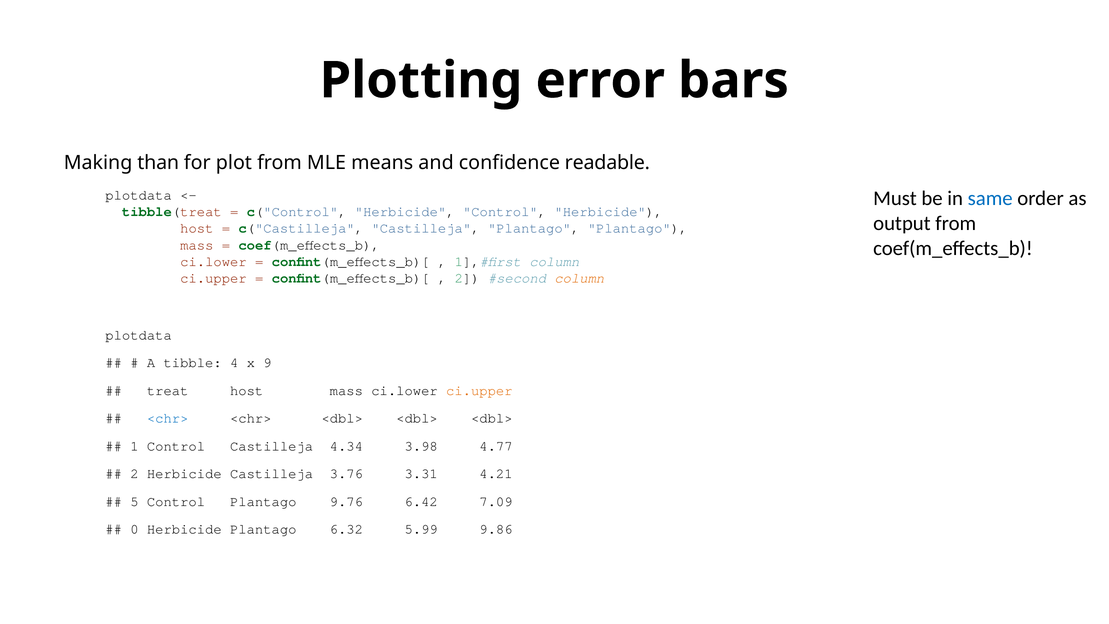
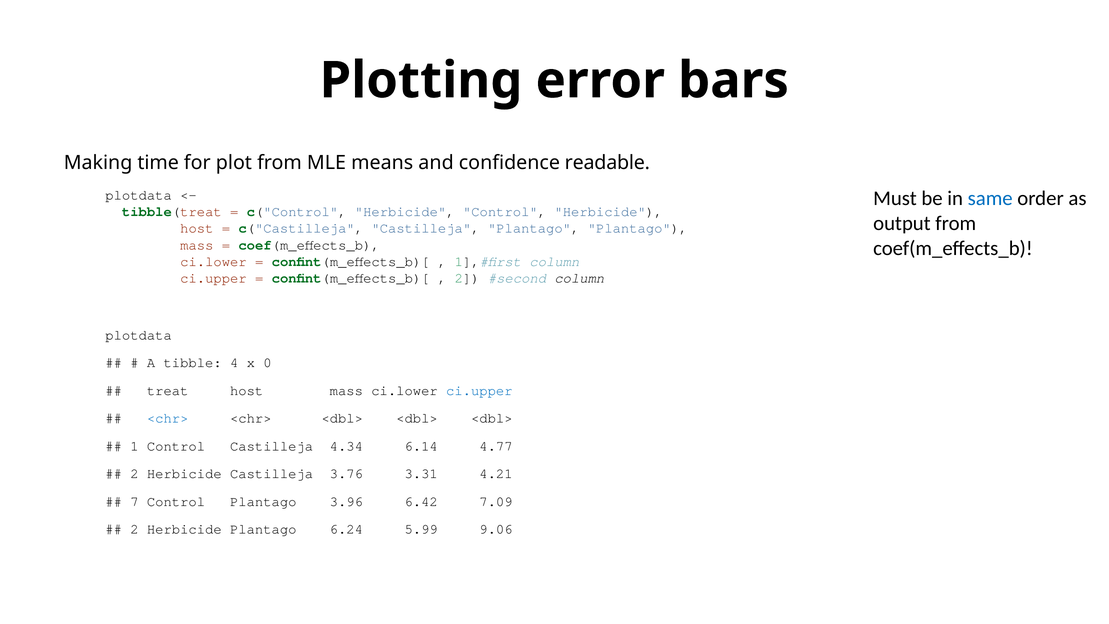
than: than -> time
column at (579, 278) colour: orange -> black
9: 9 -> 0
ci.upper at (479, 391) colour: orange -> blue
3.98: 3.98 -> 6.14
5: 5 -> 7
9.76: 9.76 -> 3.96
0 at (134, 529): 0 -> 2
6.32: 6.32 -> 6.24
9.86: 9.86 -> 9.06
